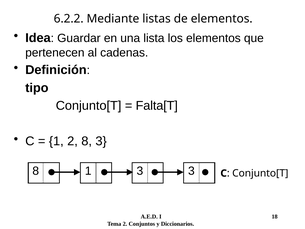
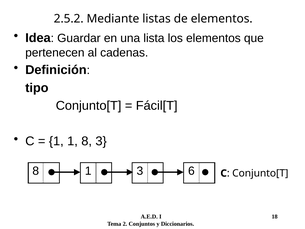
6.2.2: 6.2.2 -> 2.5.2
Falta[T: Falta[T -> Fácil[T
1 2: 2 -> 1
3 3: 3 -> 6
